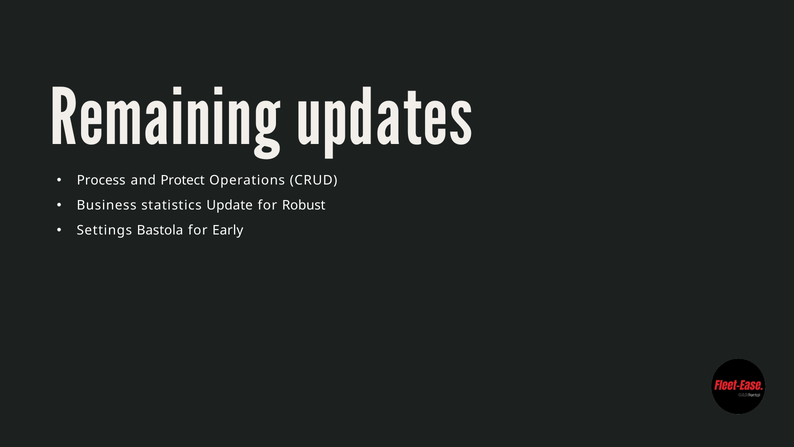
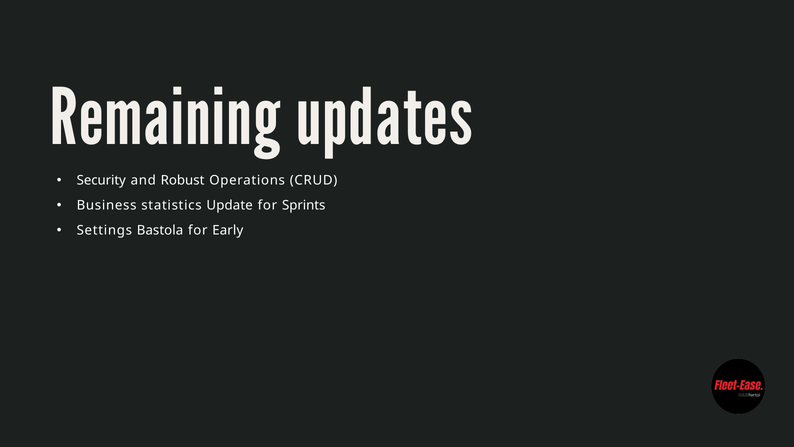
Process: Process -> Security
Protect: Protect -> Robust
Robust: Robust -> Sprints
